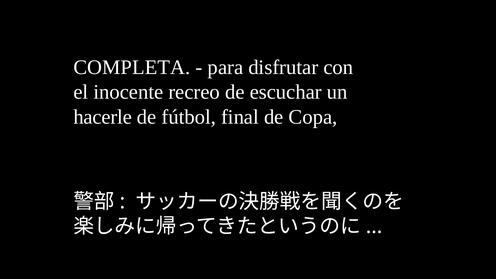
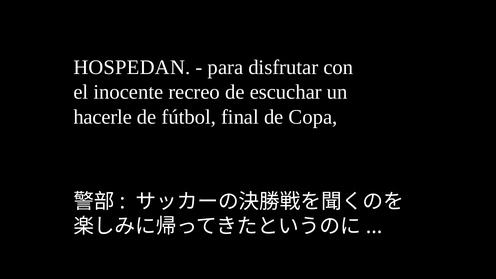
COMPLETA: COMPLETA -> HOSPEDAN
